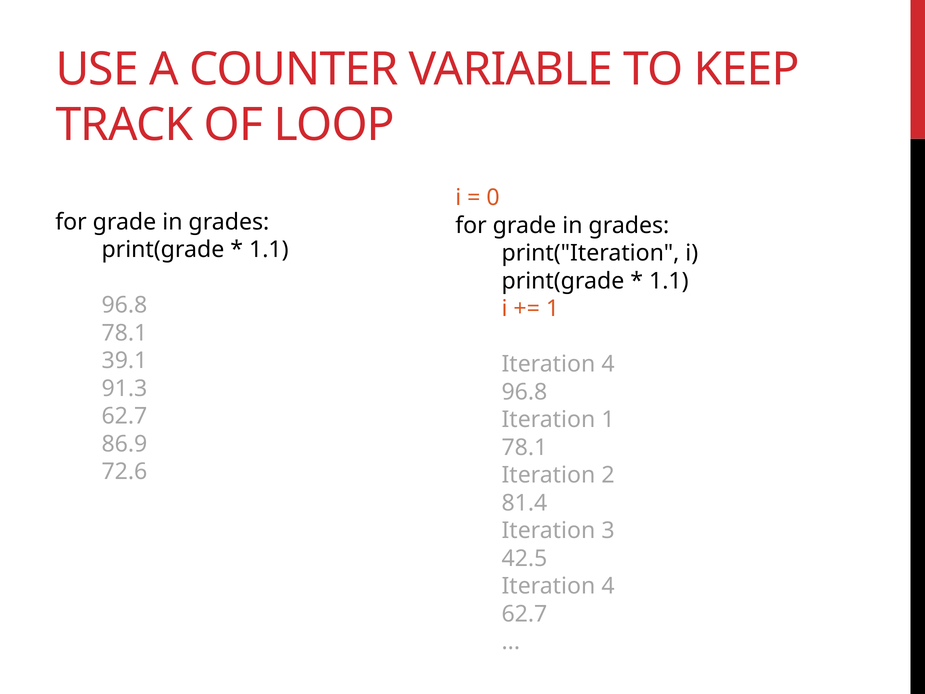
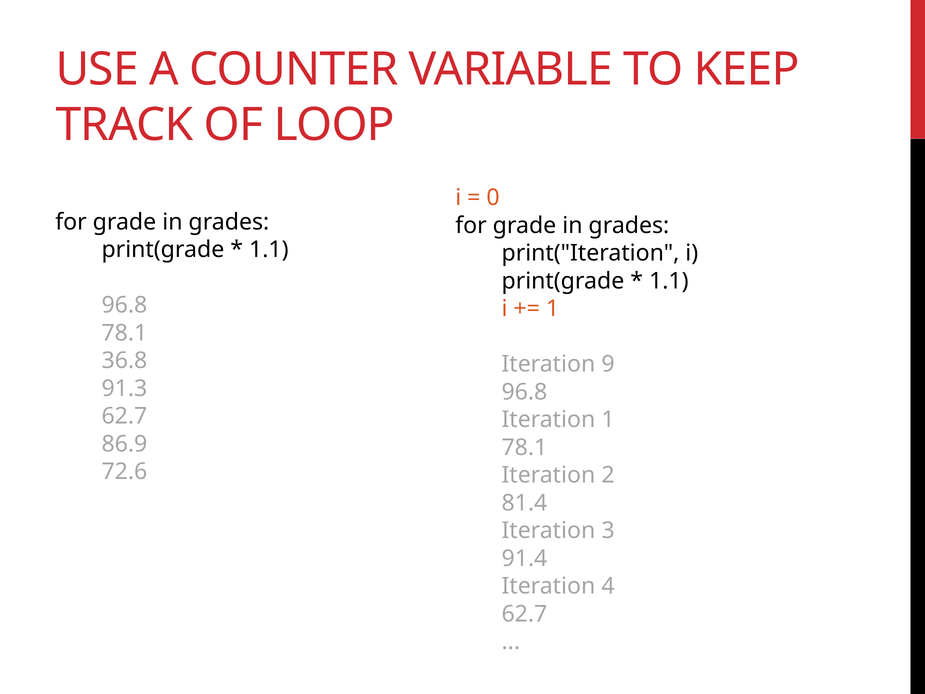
39.1: 39.1 -> 36.8
4 at (608, 364): 4 -> 9
42.5: 42.5 -> 91.4
